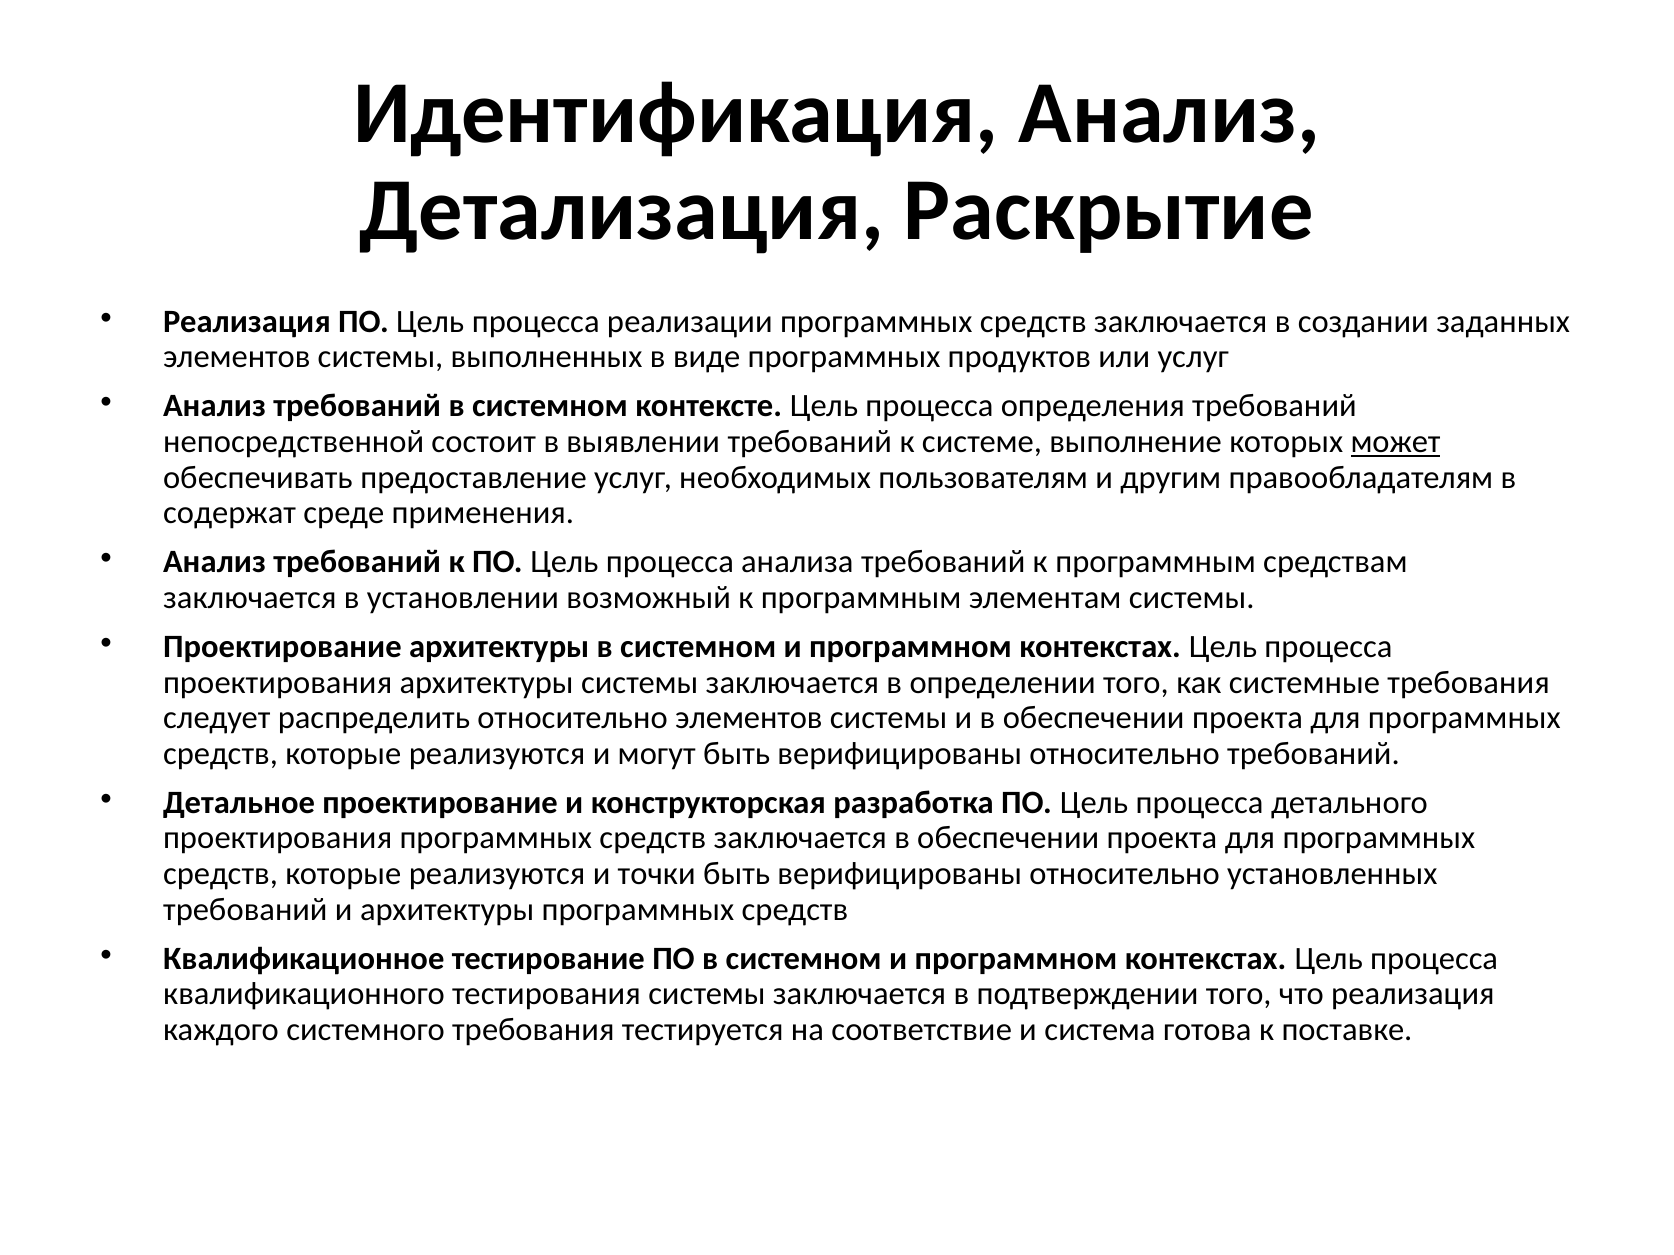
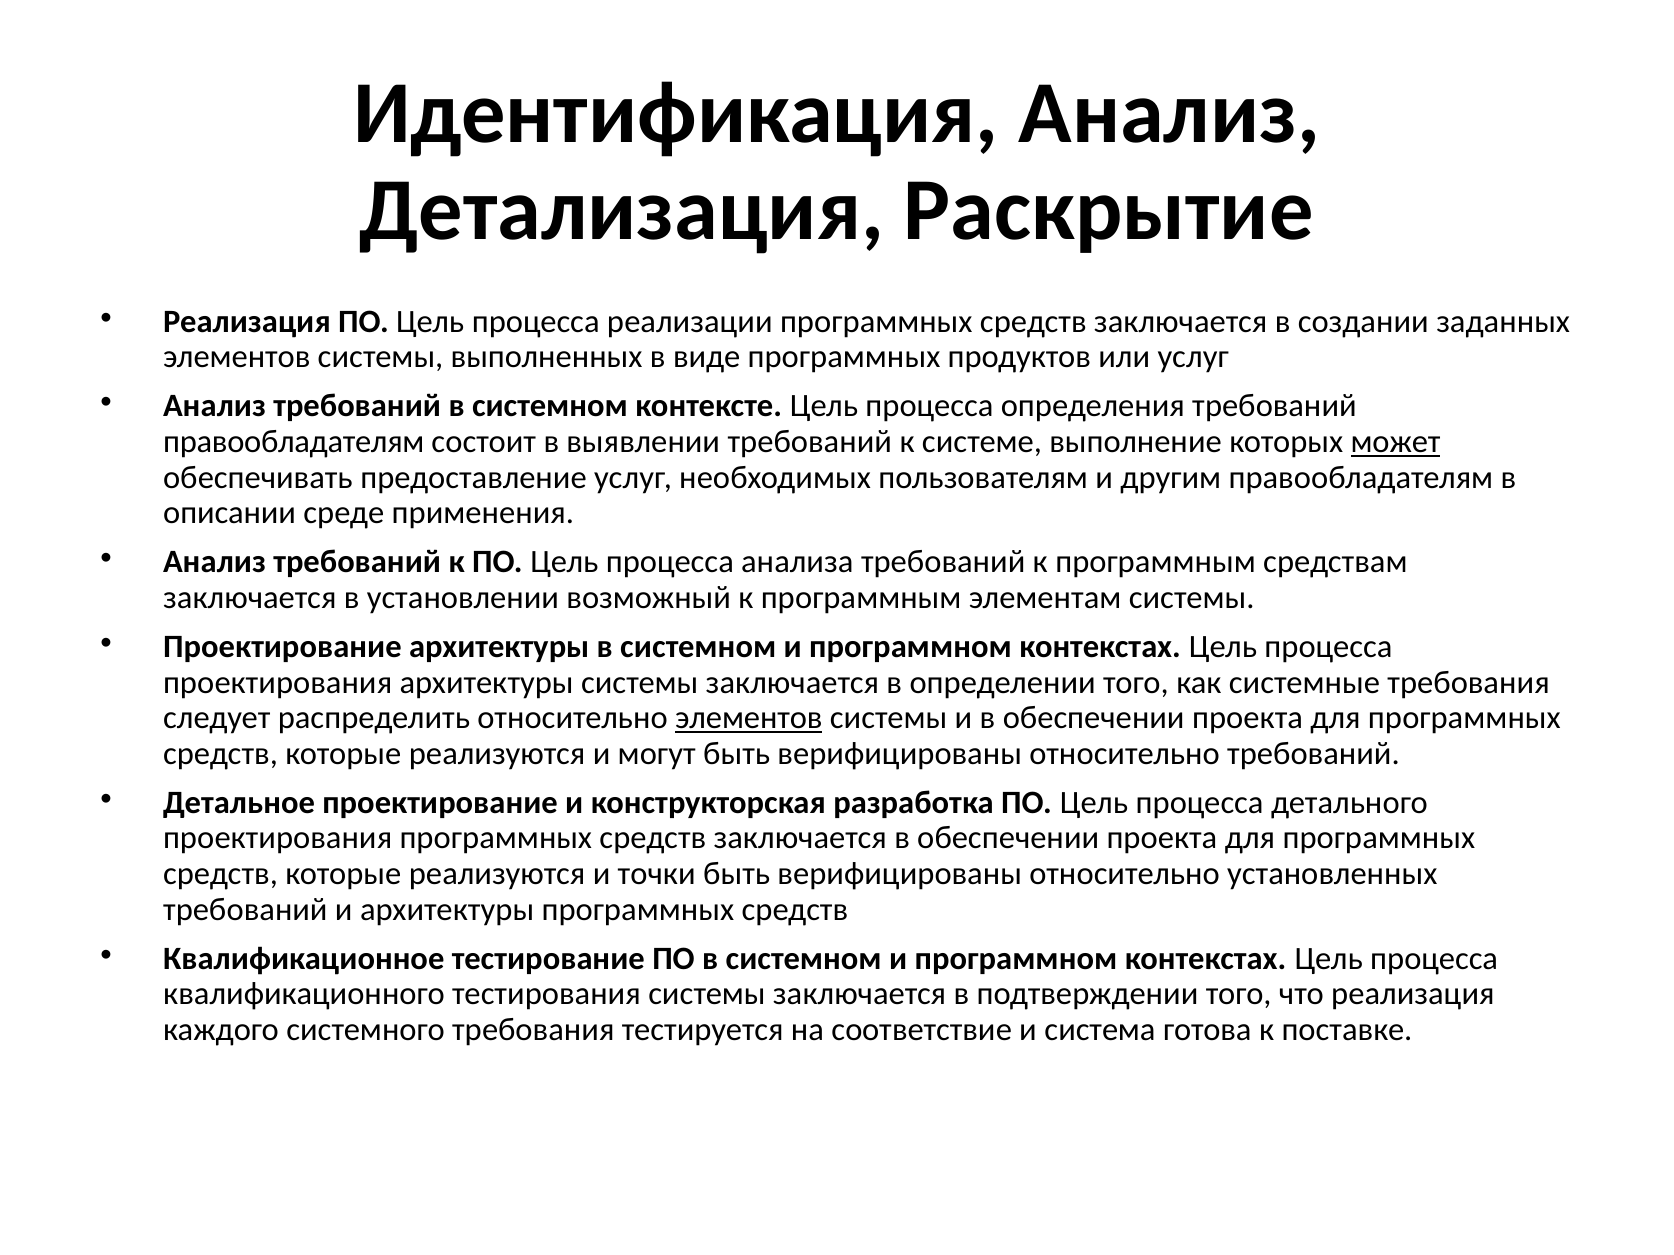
непосредственной at (294, 442): непосредственной -> правообладателям
содержат: содержат -> описании
элементов at (749, 718) underline: none -> present
